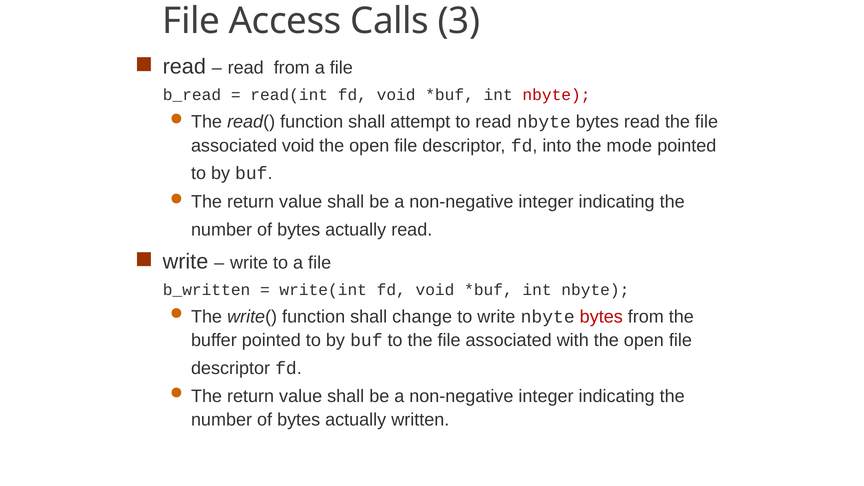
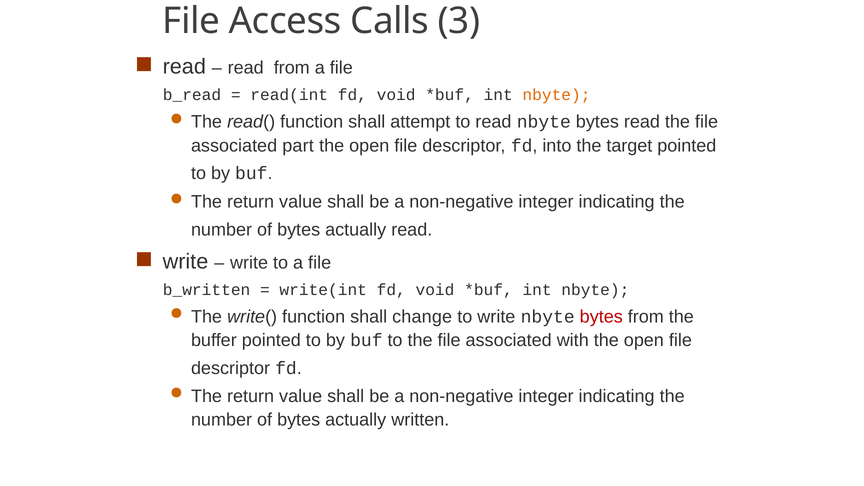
nbyte at (556, 95) colour: red -> orange
associated void: void -> part
mode: mode -> target
